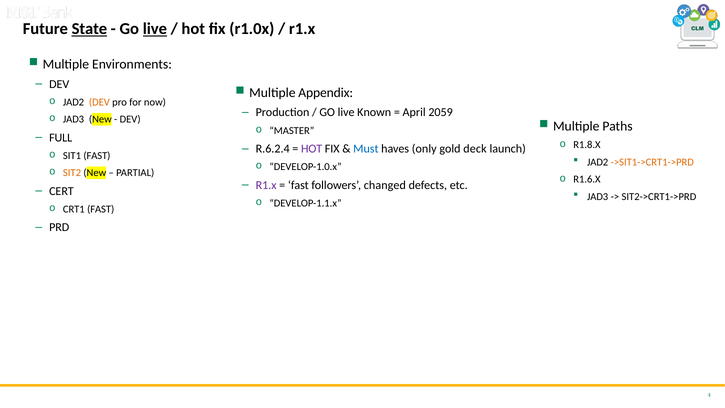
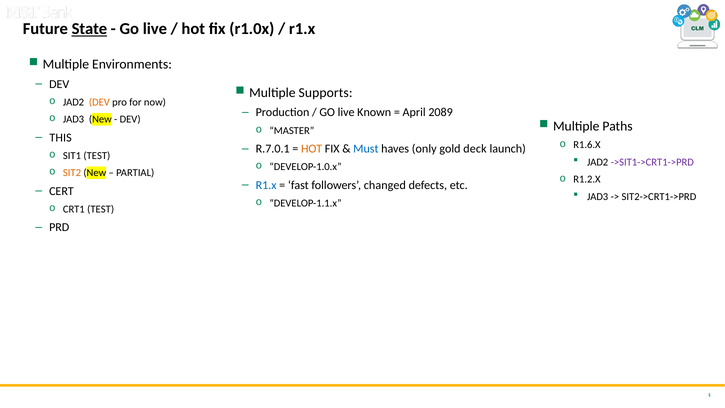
live at (155, 29) underline: present -> none
Appendix: Appendix -> Supports
2059: 2059 -> 2089
FULL: FULL -> THIS
R1.8.X: R1.8.X -> R1.6.X
R.6.2.4: R.6.2.4 -> R.7.0.1
HOT at (312, 149) colour: purple -> orange
SIT1 FAST: FAST -> TEST
->SIT1->CRT1->PRD colour: orange -> purple
R1.6.X: R1.6.X -> R1.2.X
R1.x at (266, 185) colour: purple -> blue
CRT1 FAST: FAST -> TEST
